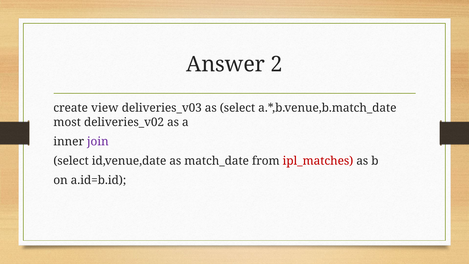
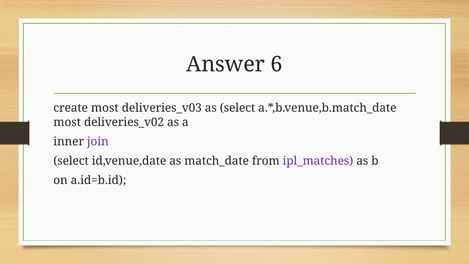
2: 2 -> 6
create view: view -> most
ipl_matches colour: red -> purple
